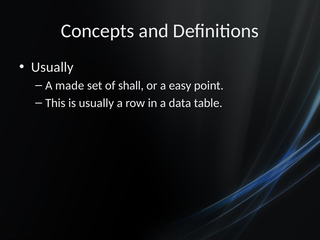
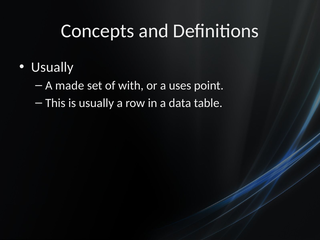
shall: shall -> with
easy: easy -> uses
